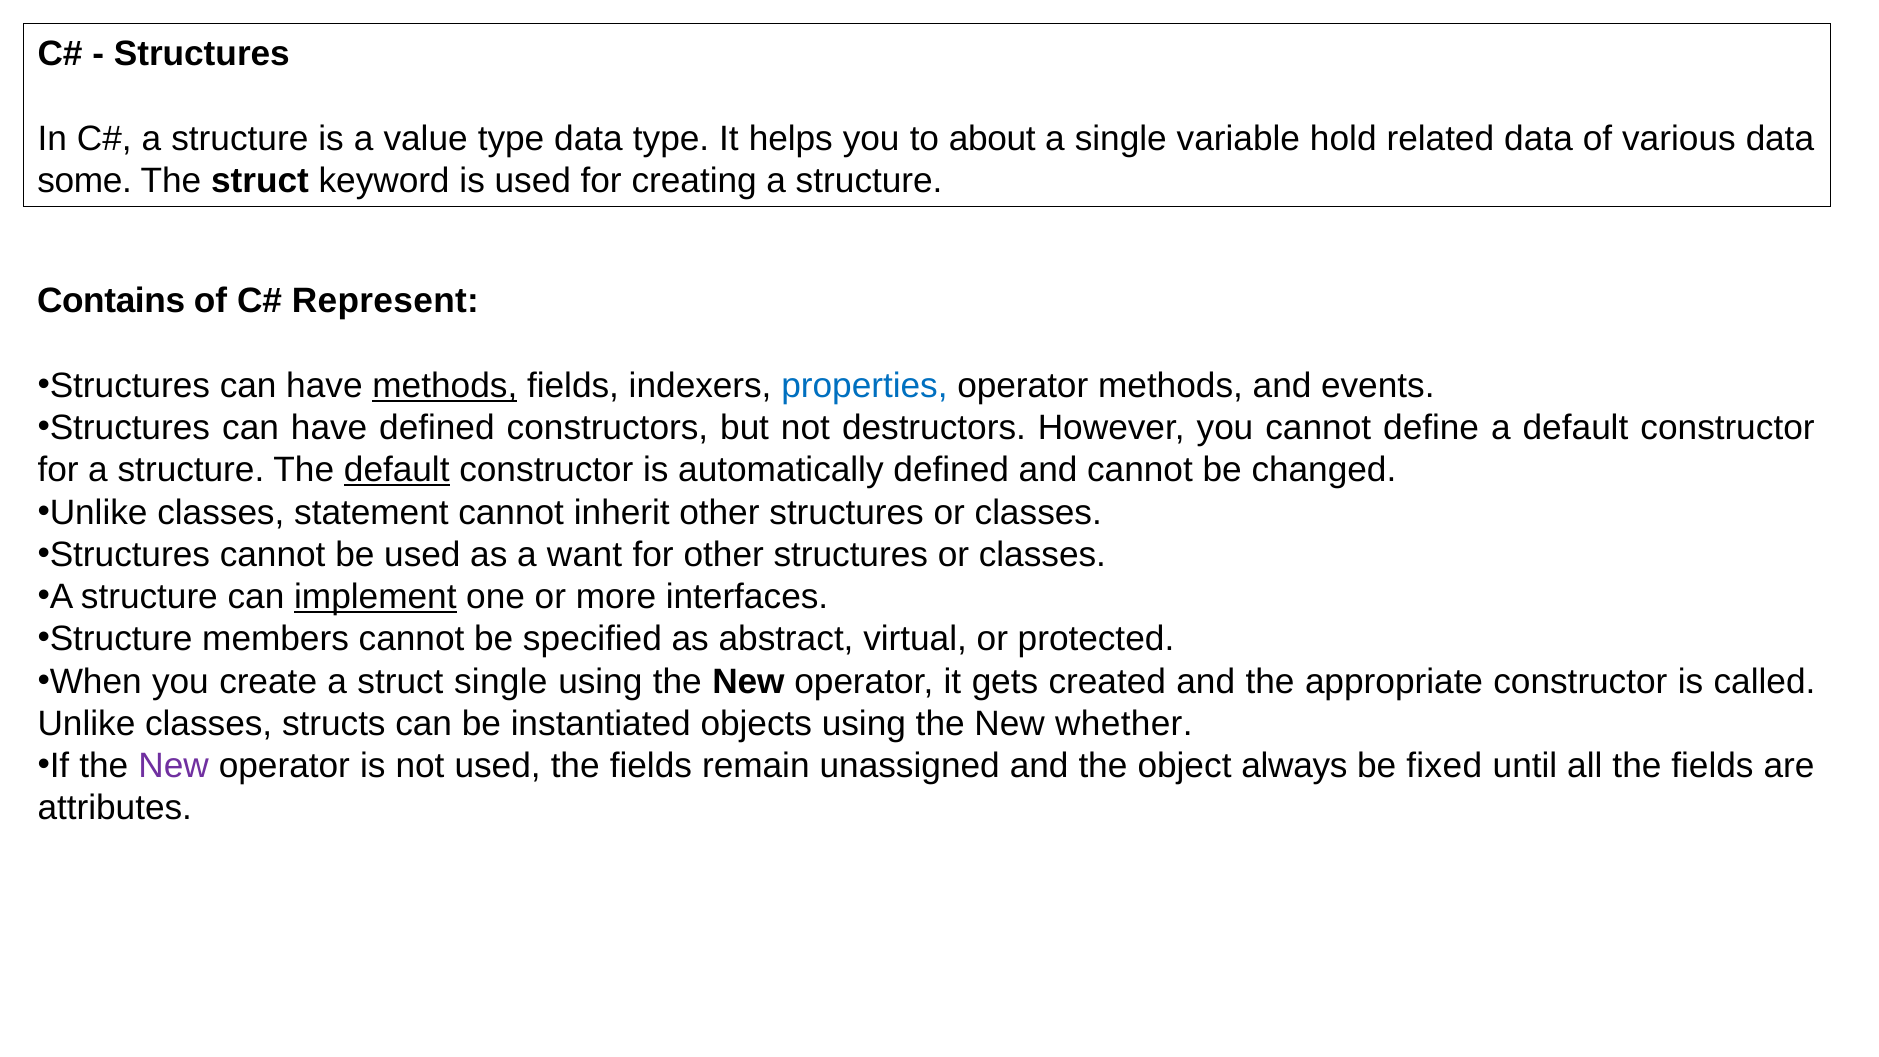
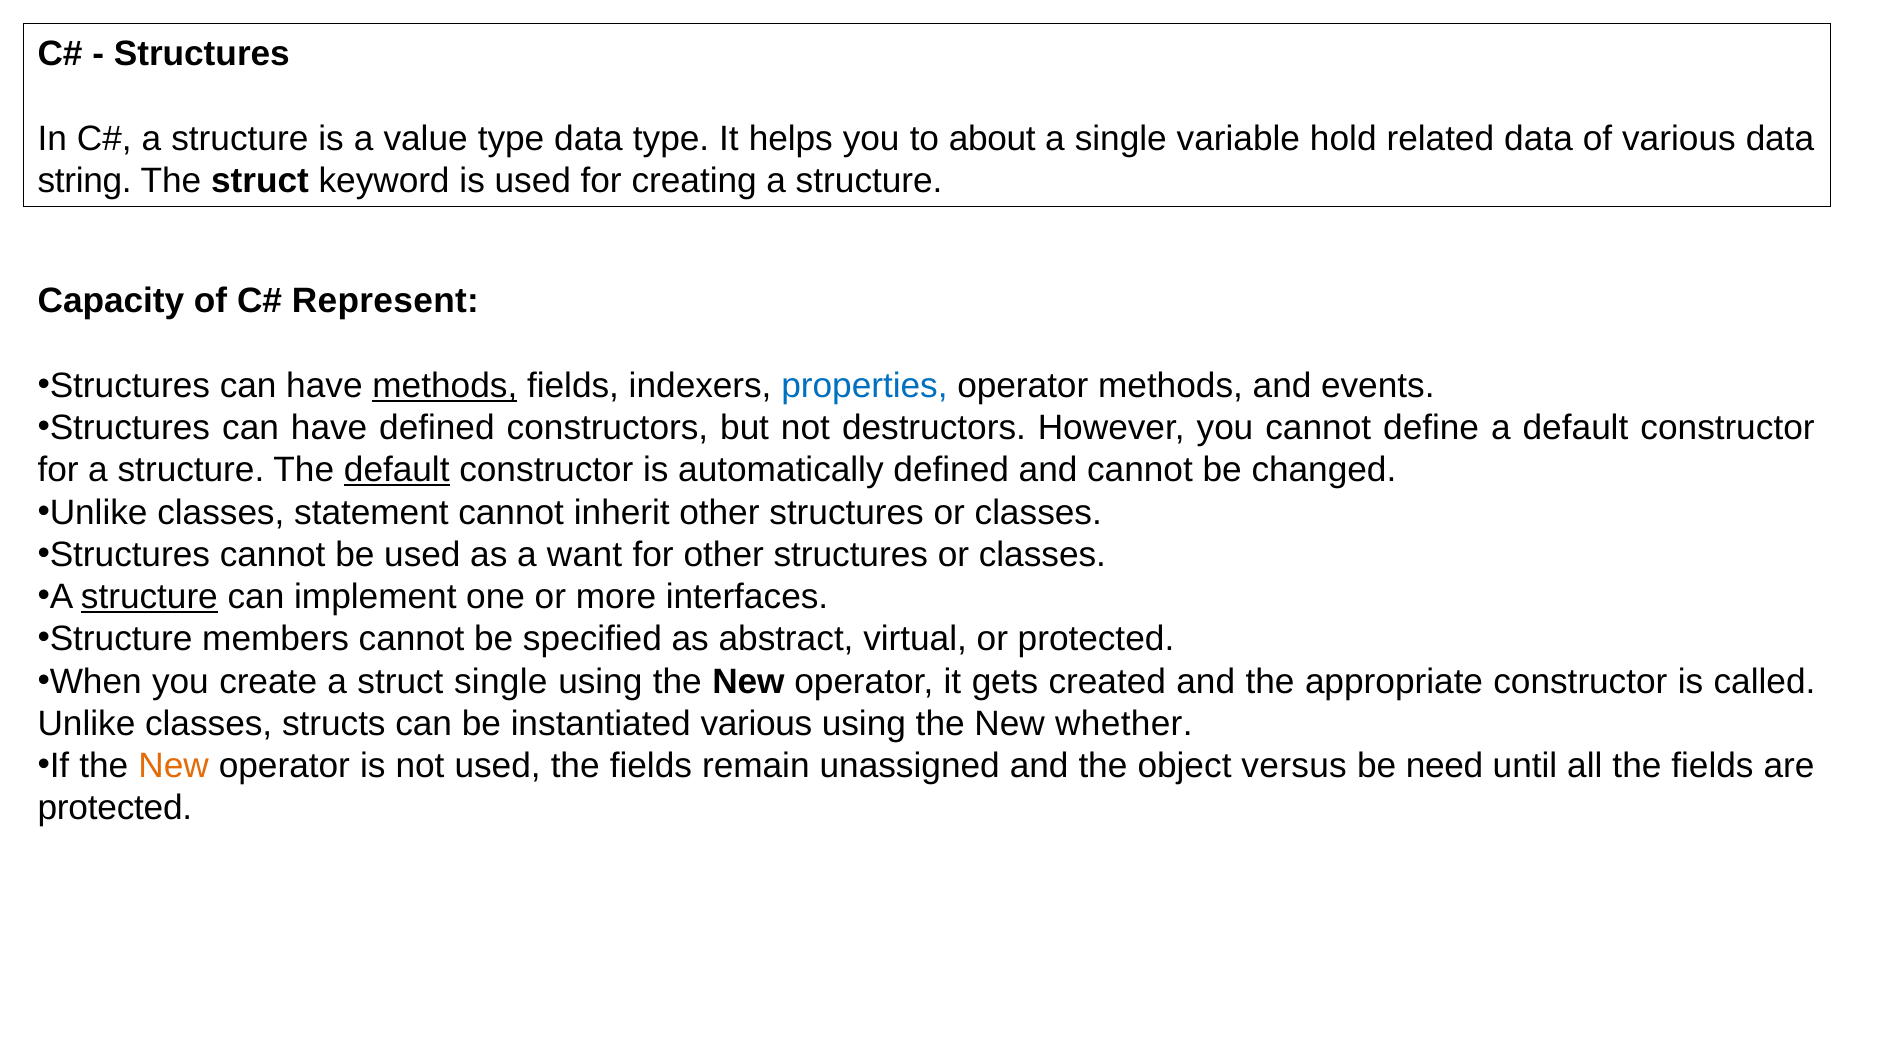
some: some -> string
Contains: Contains -> Capacity
structure at (149, 597) underline: none -> present
implement underline: present -> none
instantiated objects: objects -> various
New at (174, 766) colour: purple -> orange
always: always -> versus
fixed: fixed -> need
attributes at (115, 808): attributes -> protected
